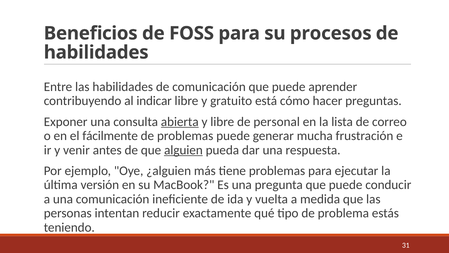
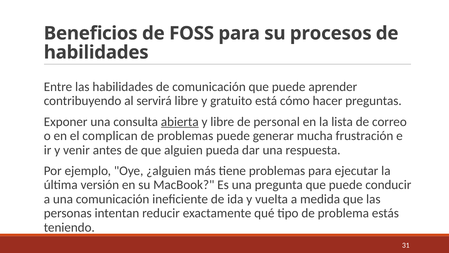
indicar: indicar -> servirá
fácilmente: fácilmente -> complican
alguien underline: present -> none
